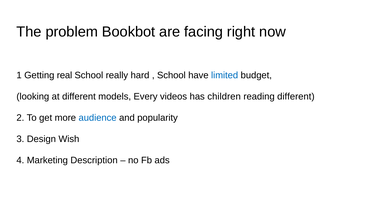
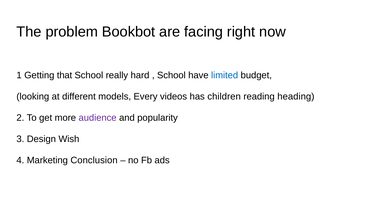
real: real -> that
reading different: different -> heading
audience colour: blue -> purple
Description: Description -> Conclusion
